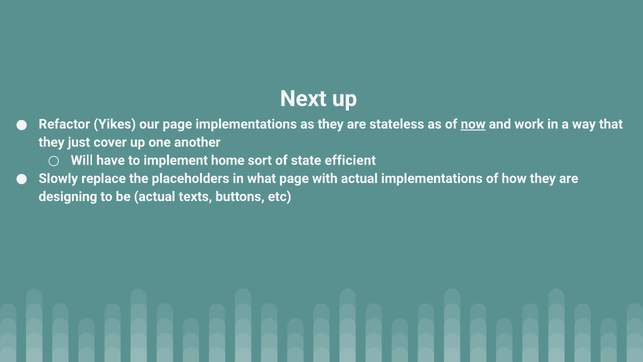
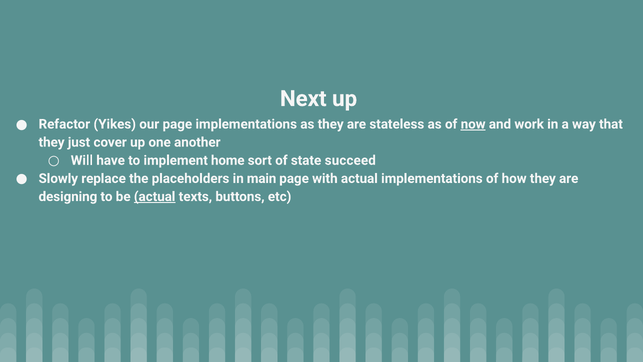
efficient: efficient -> succeed
what: what -> main
actual at (155, 196) underline: none -> present
